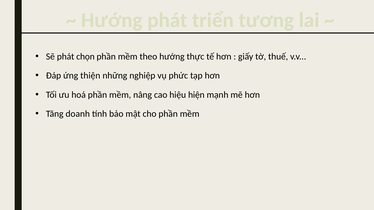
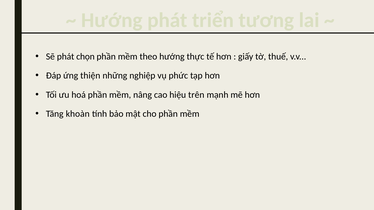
hiện: hiện -> trên
doanh: doanh -> khoàn
